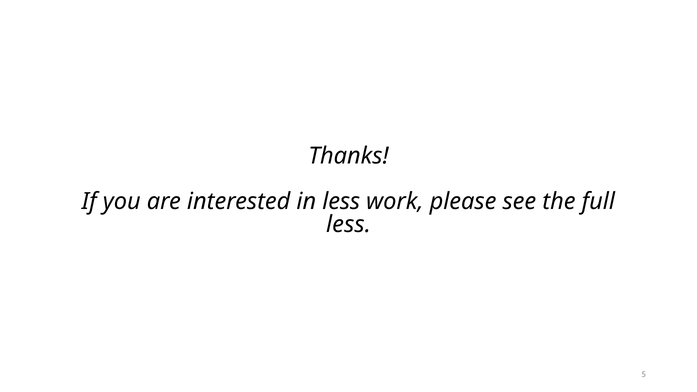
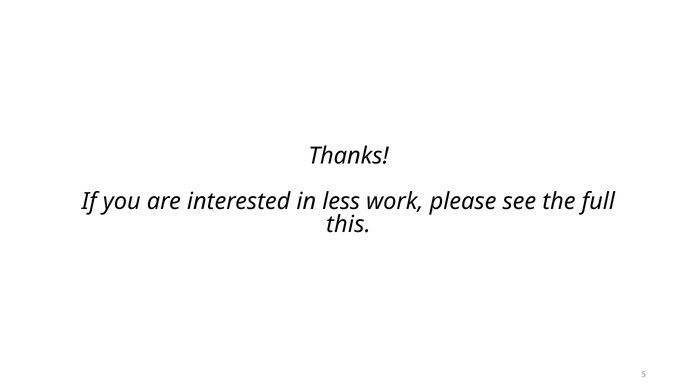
less at (348, 225): less -> this
